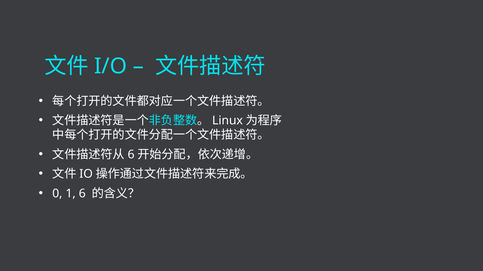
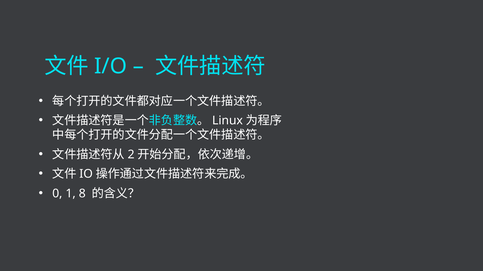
6 at (131, 155): 6 -> 2
1 6: 6 -> 8
